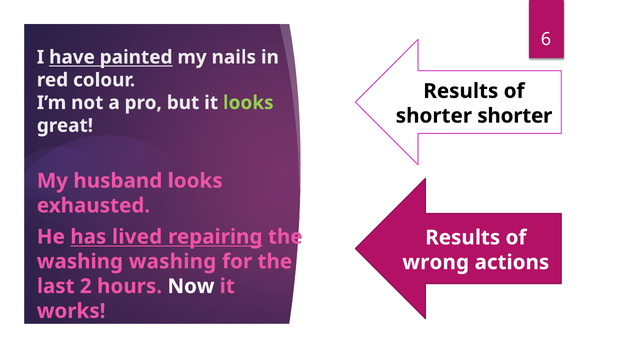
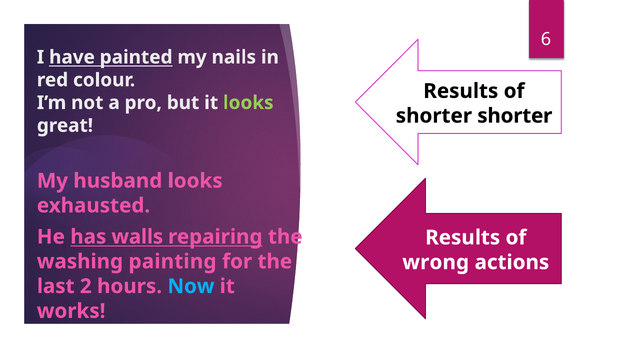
lived: lived -> walls
washing washing: washing -> painting
Now colour: white -> light blue
